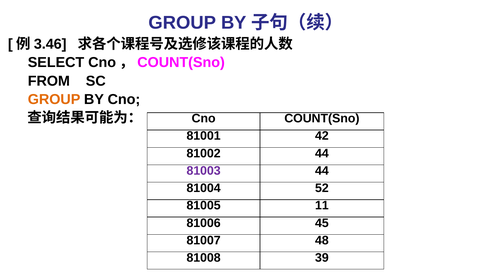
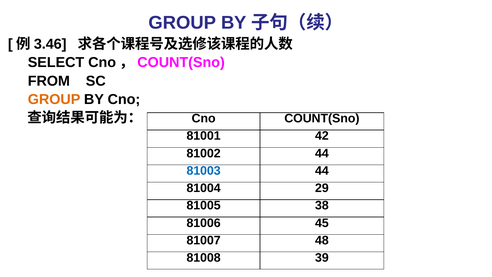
81003 colour: purple -> blue
52: 52 -> 29
11: 11 -> 38
